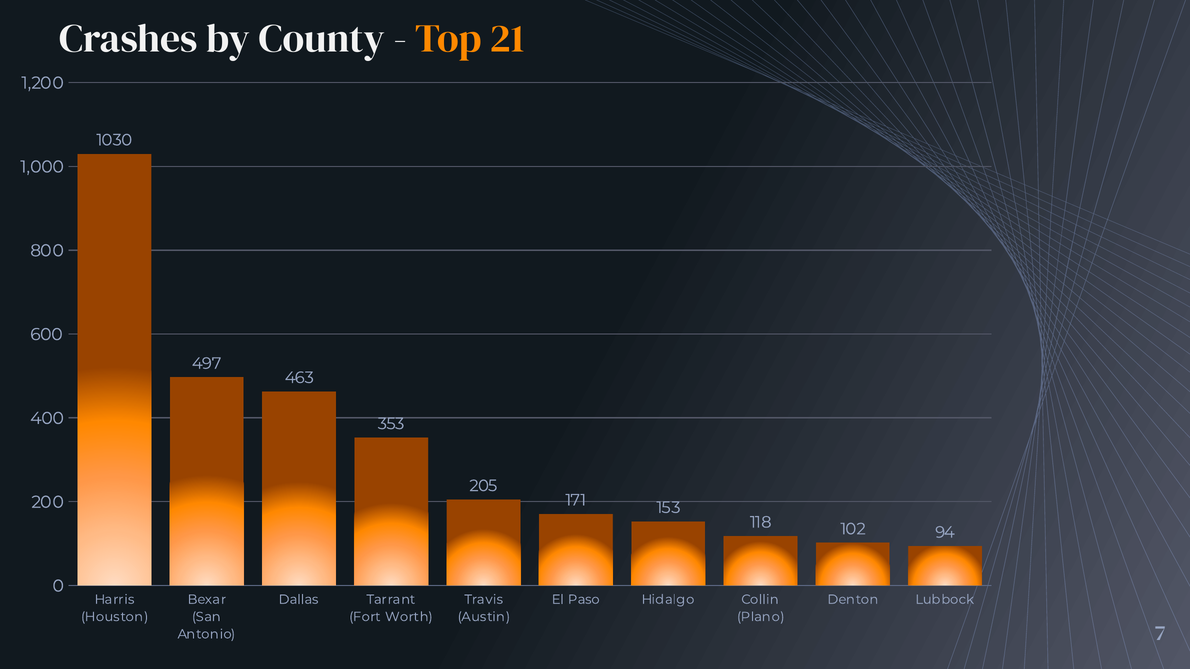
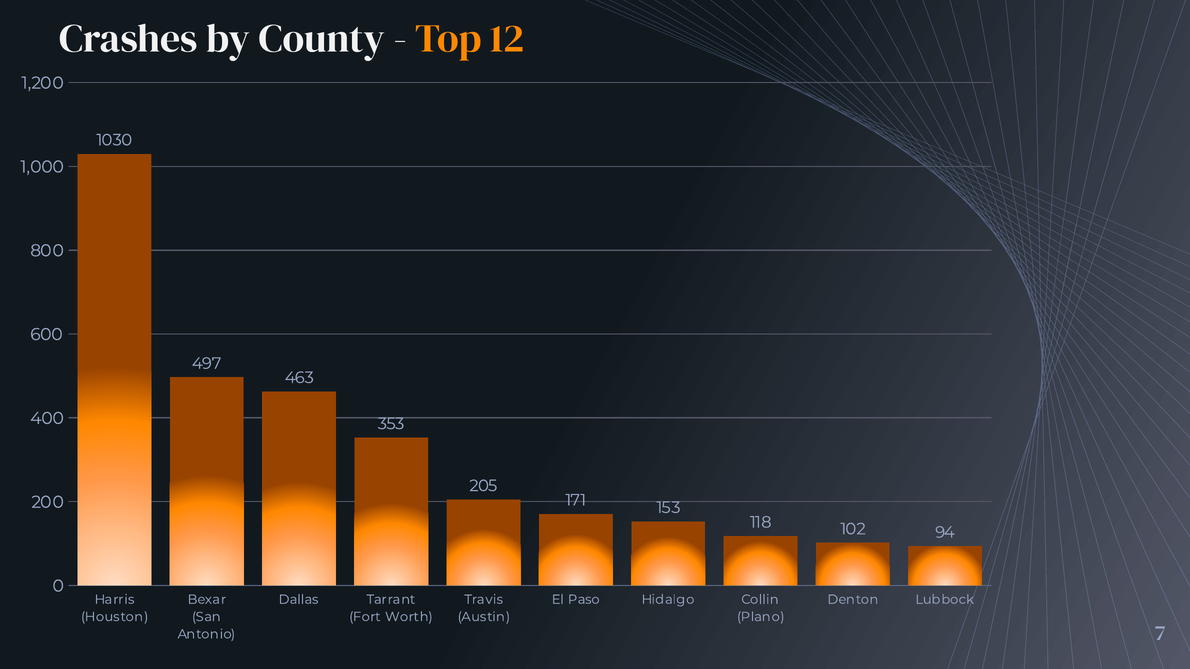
21: 21 -> 12
